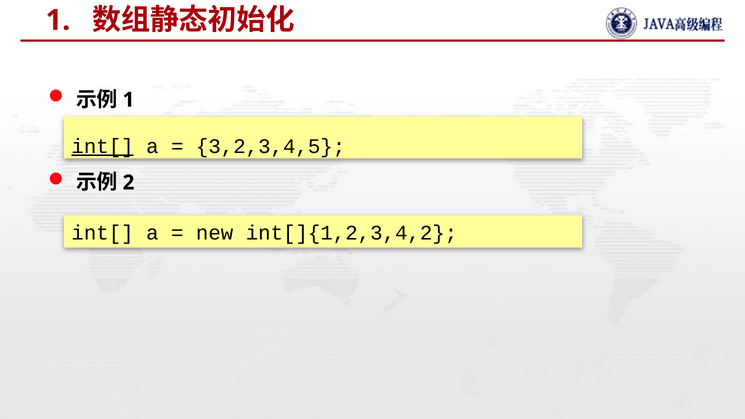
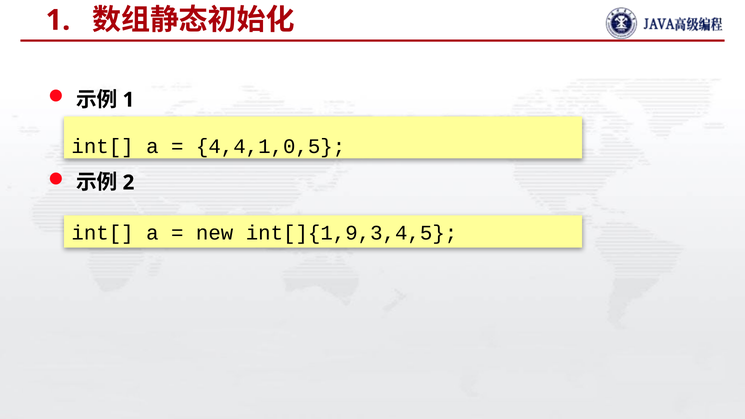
int[ at (103, 146) underline: present -> none
3,2,3,4,5: 3,2,3,4,5 -> 4,4,1,0,5
int[]{1,2,3,4,2: int[]{1,2,3,4,2 -> int[]{1,9,3,4,5
